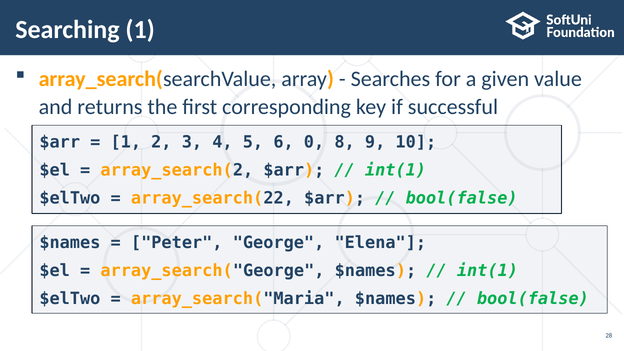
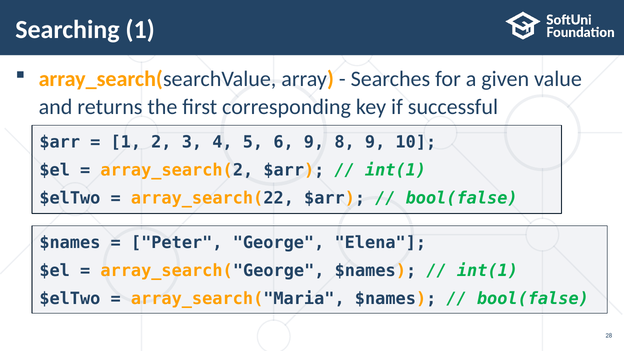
6 0: 0 -> 9
